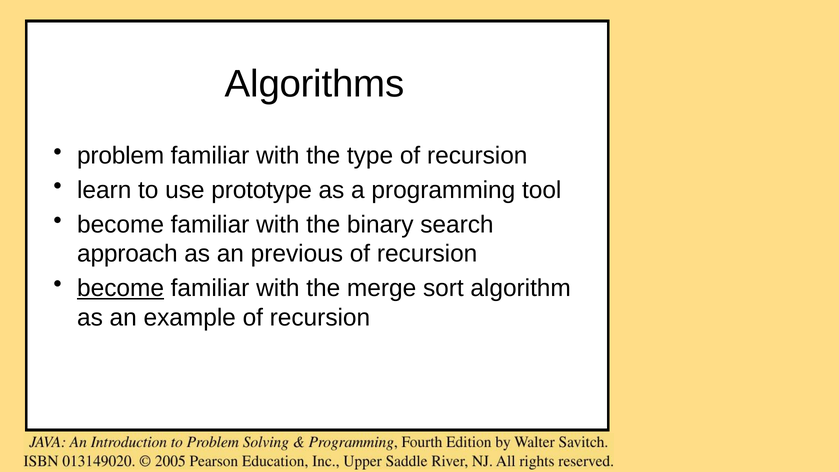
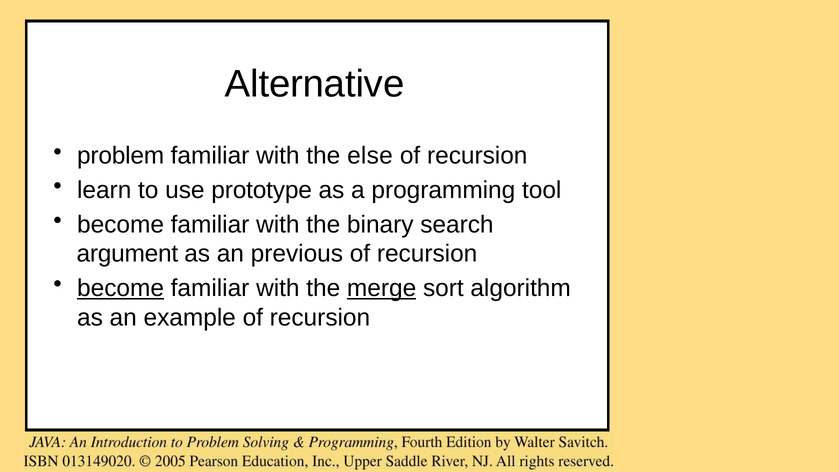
Algorithms: Algorithms -> Alternative
type: type -> else
approach: approach -> argument
merge underline: none -> present
